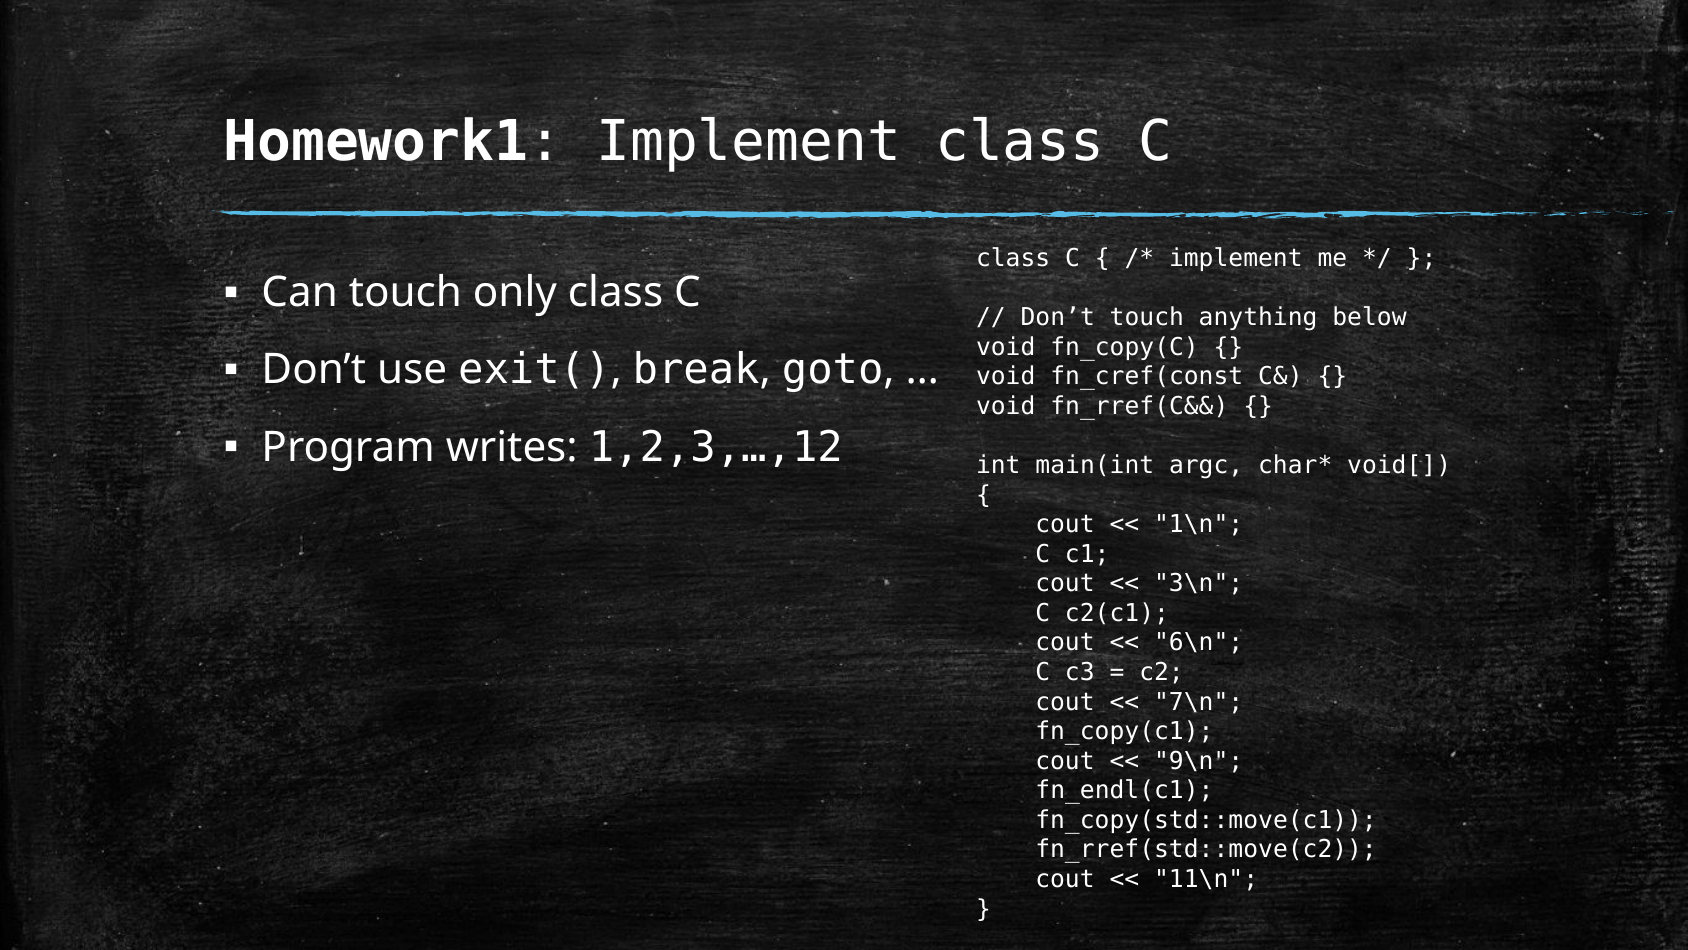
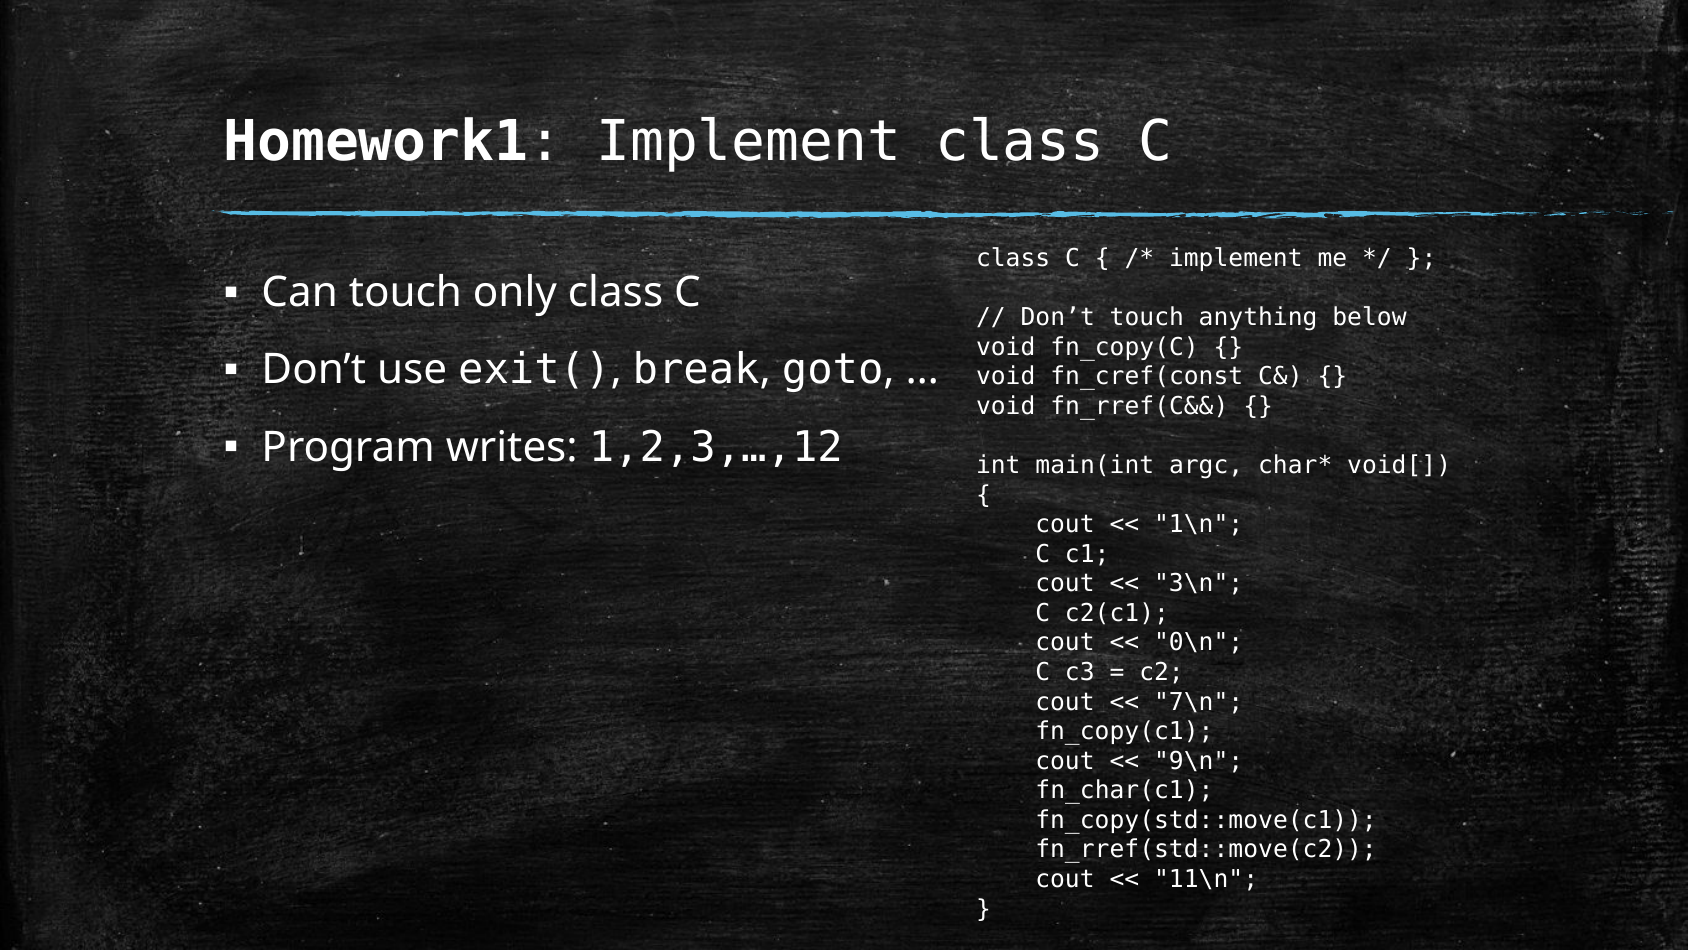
6\n: 6\n -> 0\n
fn_endl(c1: fn_endl(c1 -> fn_char(c1
